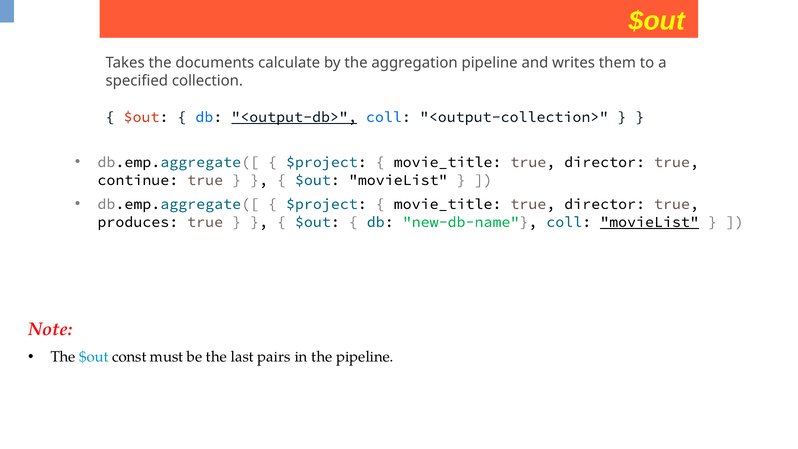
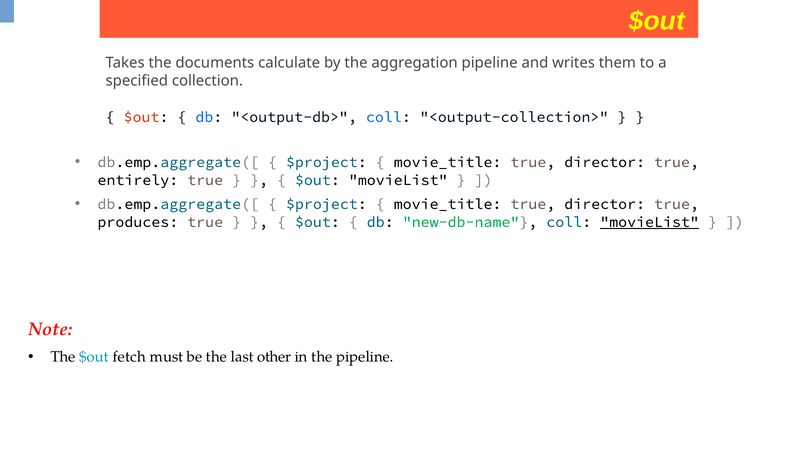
<output-db> underline: present -> none
continue: continue -> entirely
const: const -> fetch
pairs: pairs -> other
